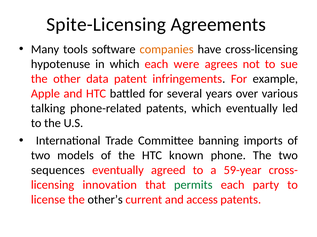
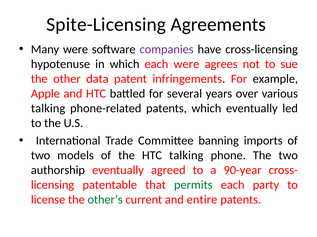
Many tools: tools -> were
companies colour: orange -> purple
HTC known: known -> talking
sequences: sequences -> authorship
59-year: 59-year -> 90-year
innovation: innovation -> patentable
other’s colour: black -> green
access: access -> entire
